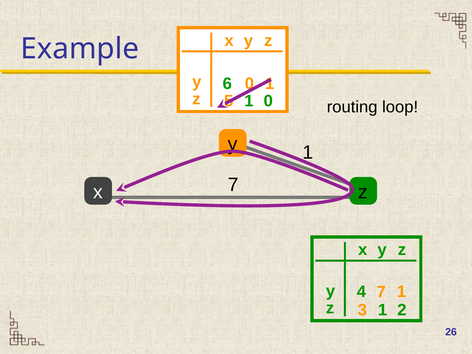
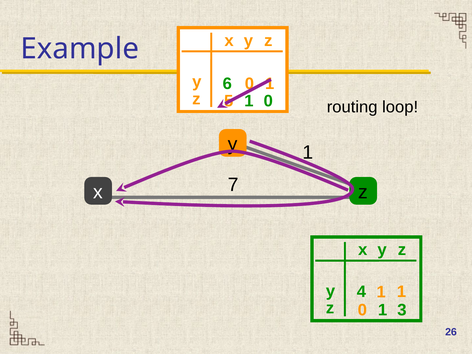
4 7: 7 -> 1
z 3: 3 -> 0
2: 2 -> 3
